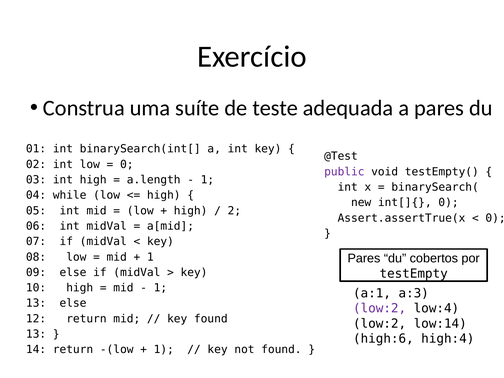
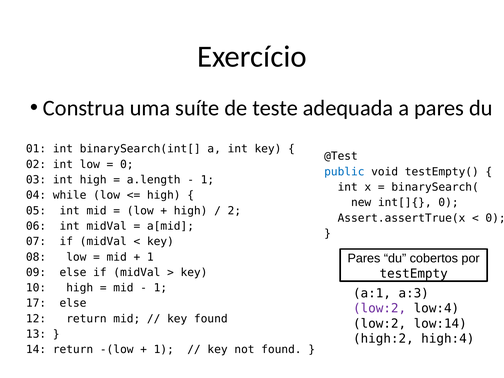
public colour: purple -> blue
13 at (36, 303): 13 -> 17
high:6: high:6 -> high:2
